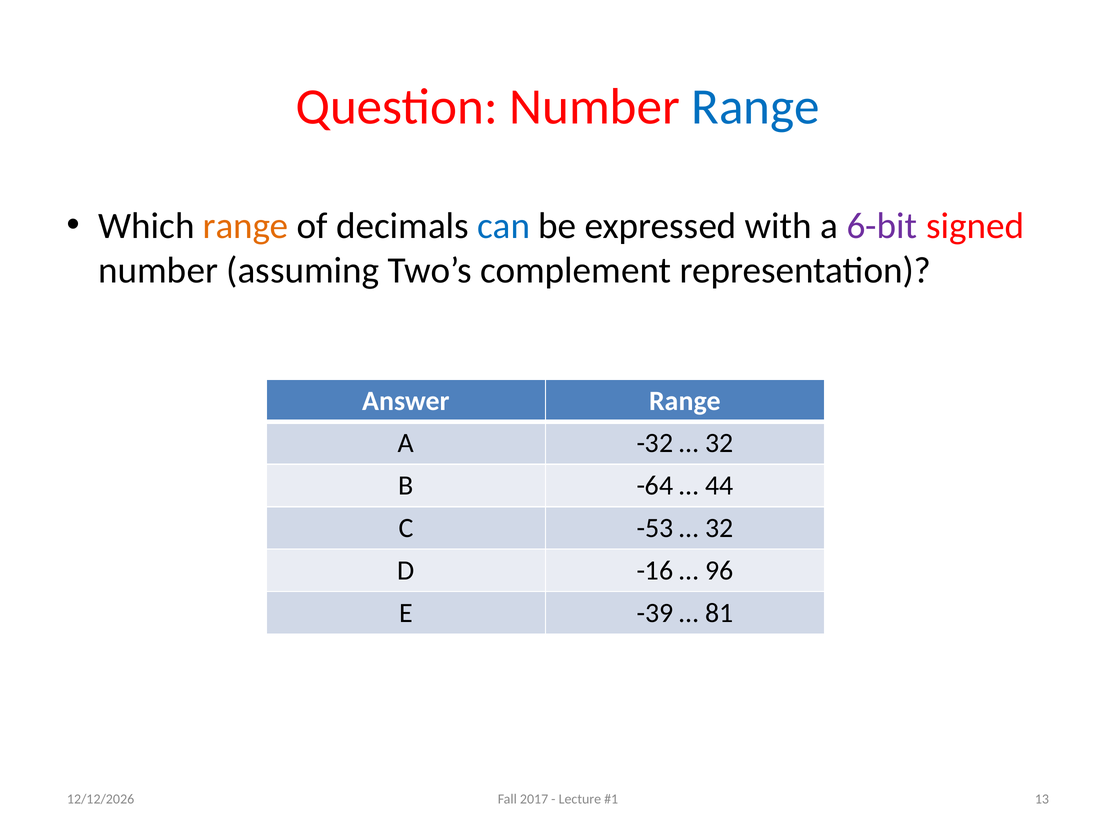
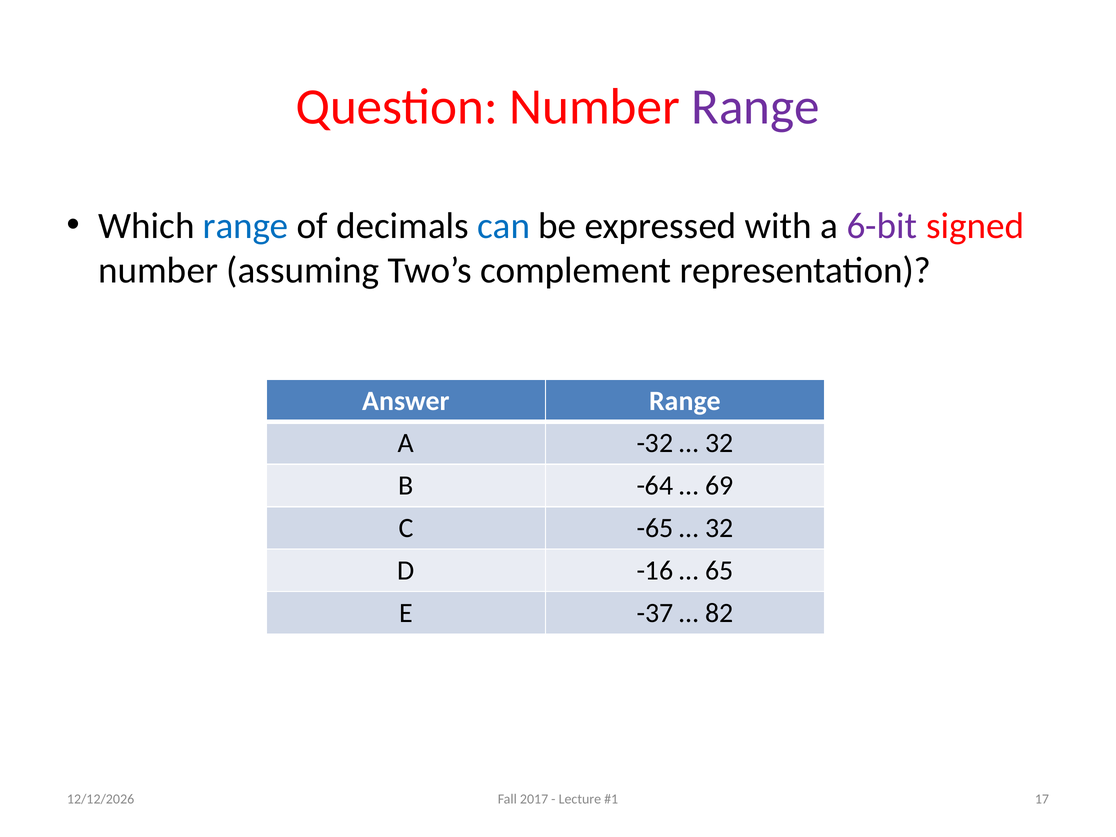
Range at (756, 107) colour: blue -> purple
range at (246, 226) colour: orange -> blue
44: 44 -> 69
-53: -53 -> -65
96: 96 -> 65
-39: -39 -> -37
81: 81 -> 82
13: 13 -> 17
